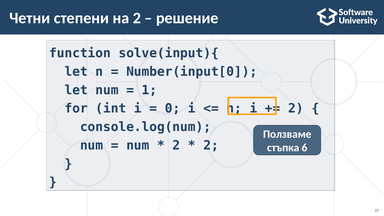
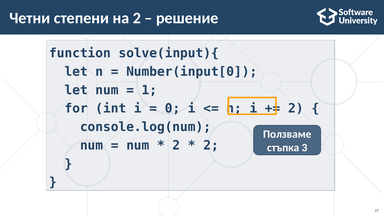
6: 6 -> 3
